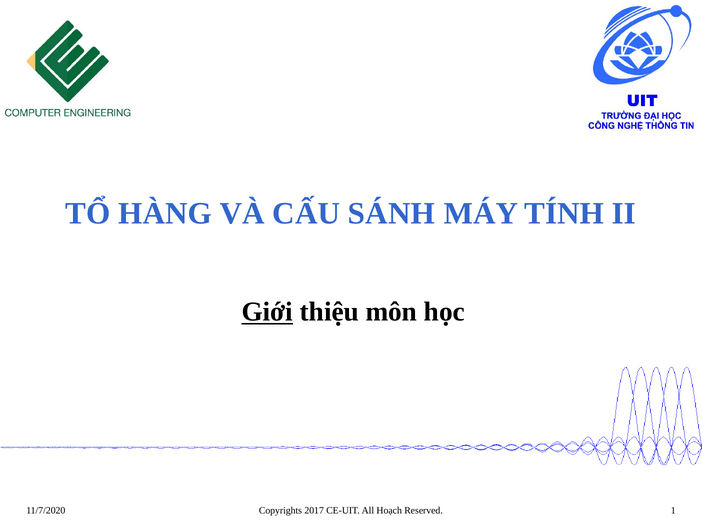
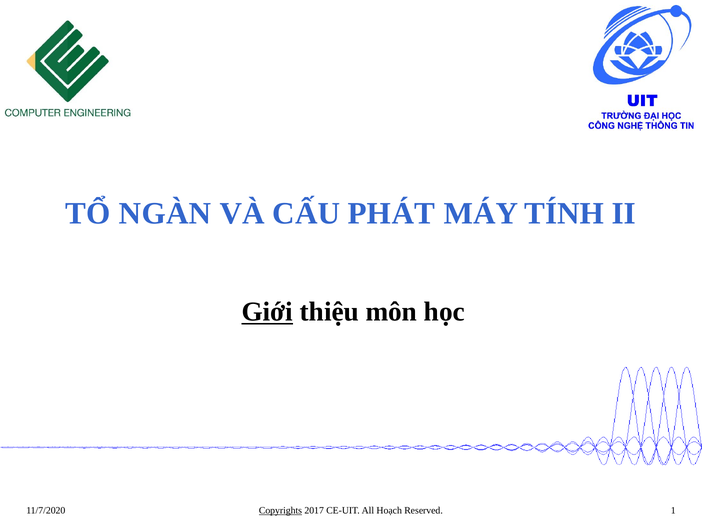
HÀNG: HÀNG -> NGÀN
SÁNH: SÁNH -> PHÁT
Copyrights underline: none -> present
